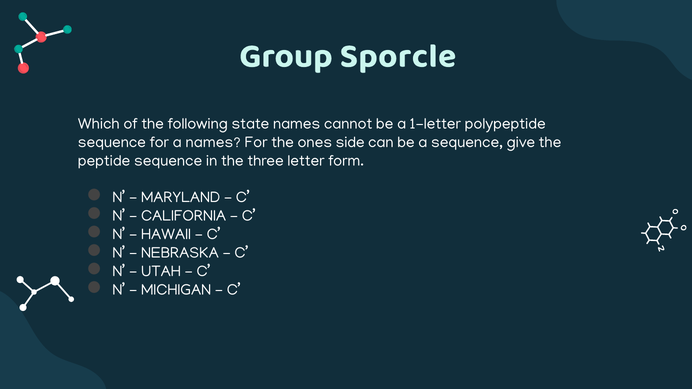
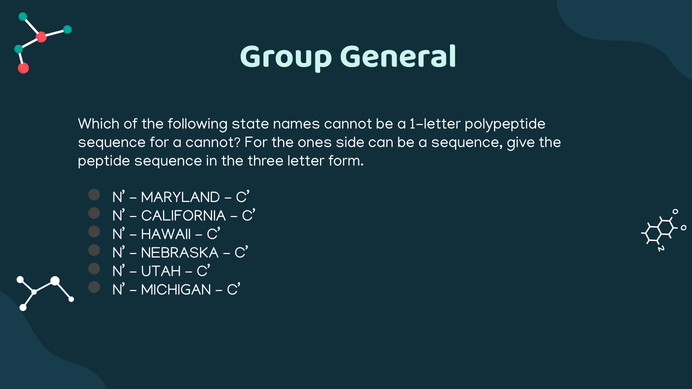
Sporcle: Sporcle -> General
a names: names -> cannot
